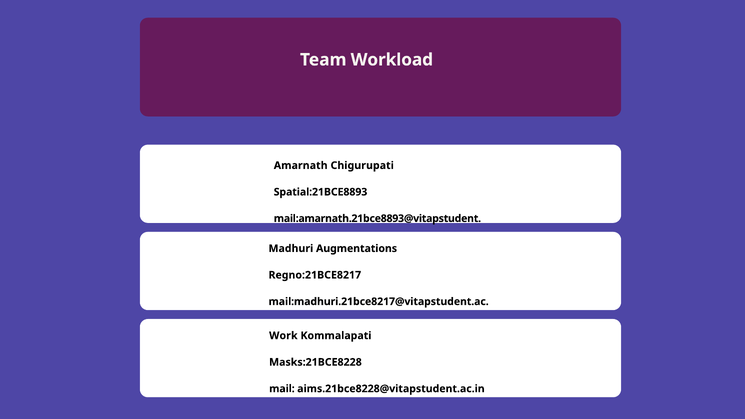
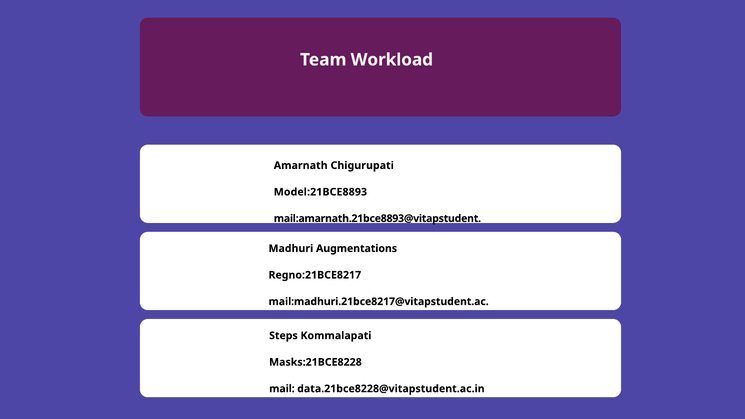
Spatial:21BCE8893: Spatial:21BCE8893 -> Model:21BCE8893
Work: Work -> Steps
aims.21bce8228@vitapstudent.ac.in: aims.21bce8228@vitapstudent.ac.in -> data.21bce8228@vitapstudent.ac.in
